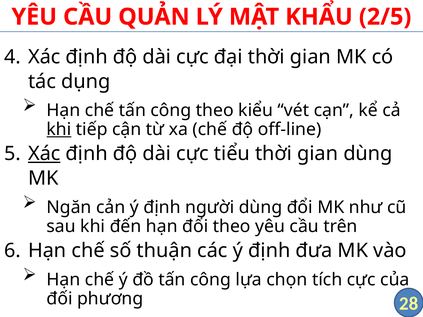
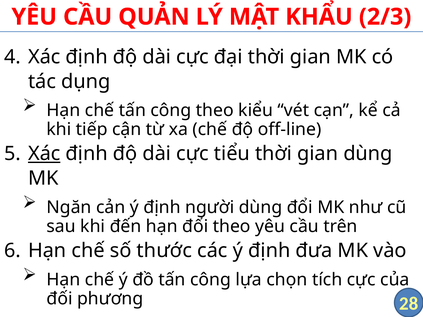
2/5: 2/5 -> 2/3
khi at (59, 129) underline: present -> none
thuận: thuận -> thước
